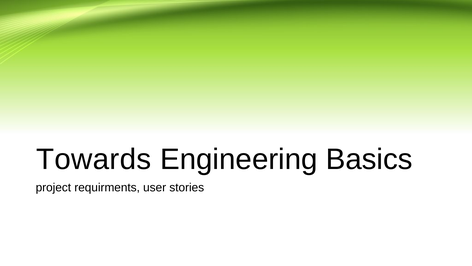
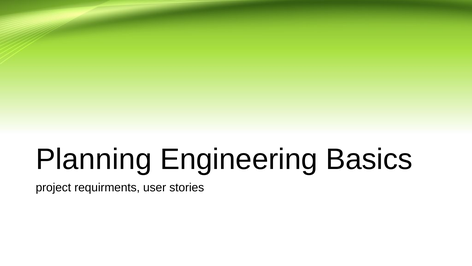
Towards: Towards -> Planning
